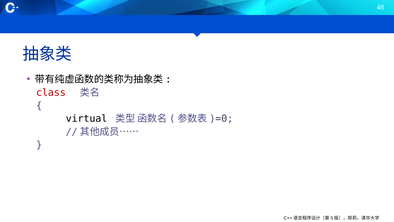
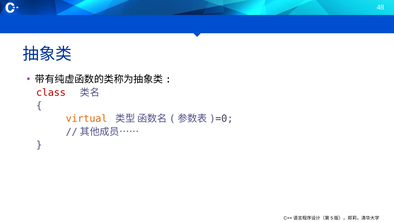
virtual colour: black -> orange
